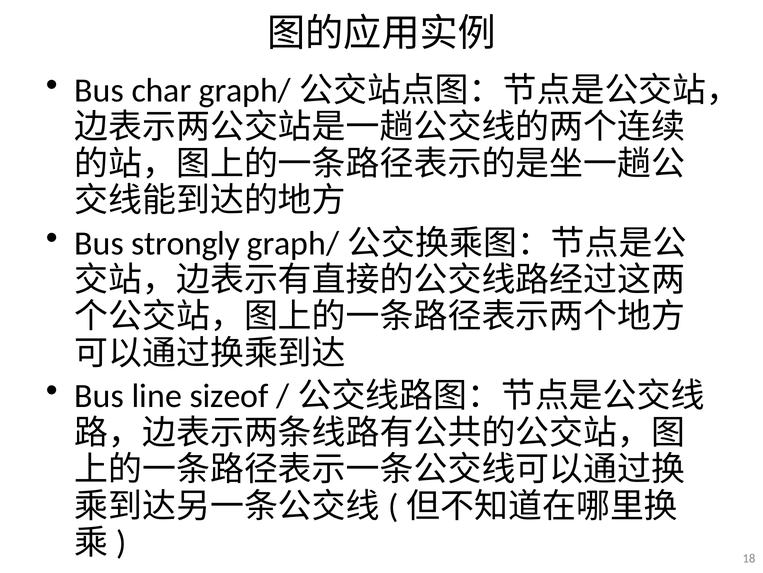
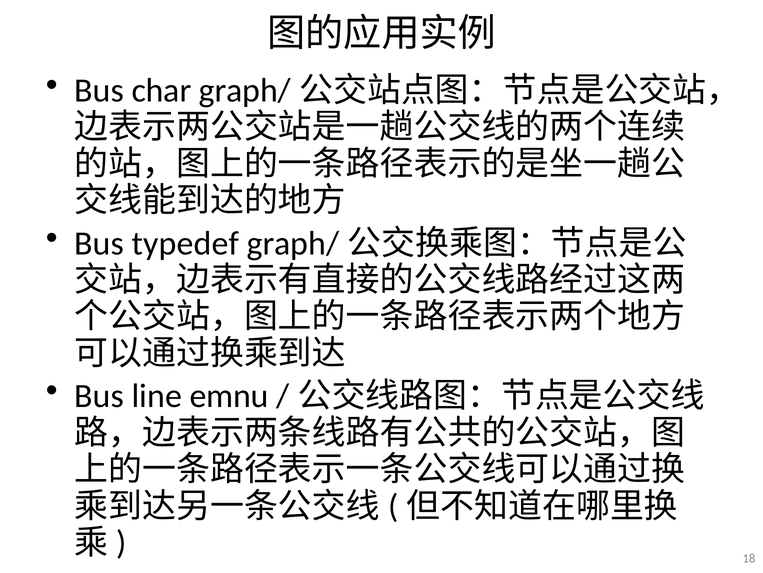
strongly: strongly -> typedef
sizeof: sizeof -> emnu
